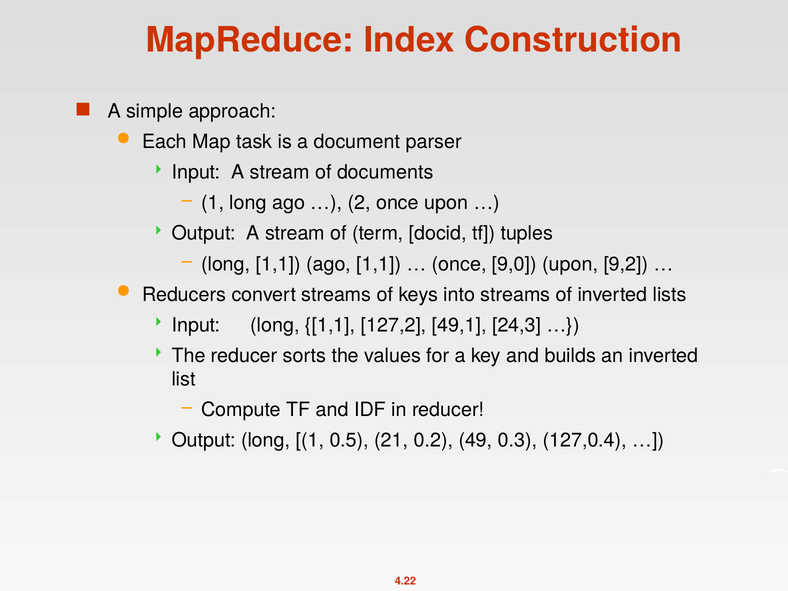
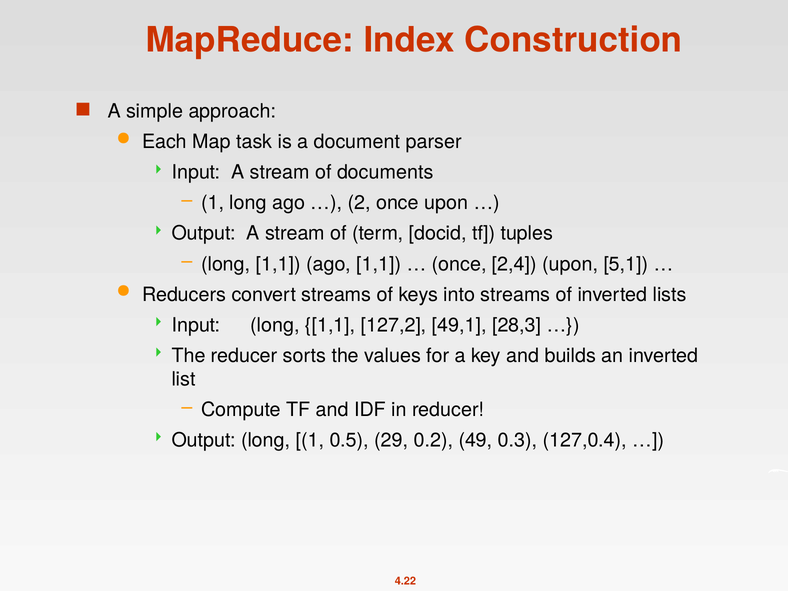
9,0: 9,0 -> 2,4
9,2: 9,2 -> 5,1
24,3: 24,3 -> 28,3
21: 21 -> 29
